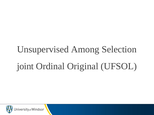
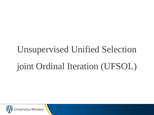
Among: Among -> Unified
Original: Original -> Iteration
